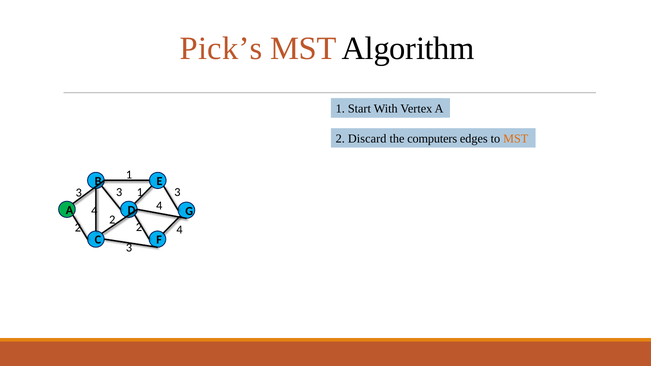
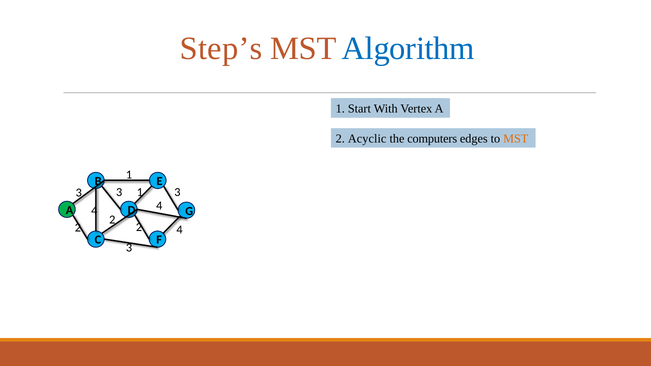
Pick’s: Pick’s -> Step’s
Algorithm colour: black -> blue
Discard: Discard -> Acyclic
